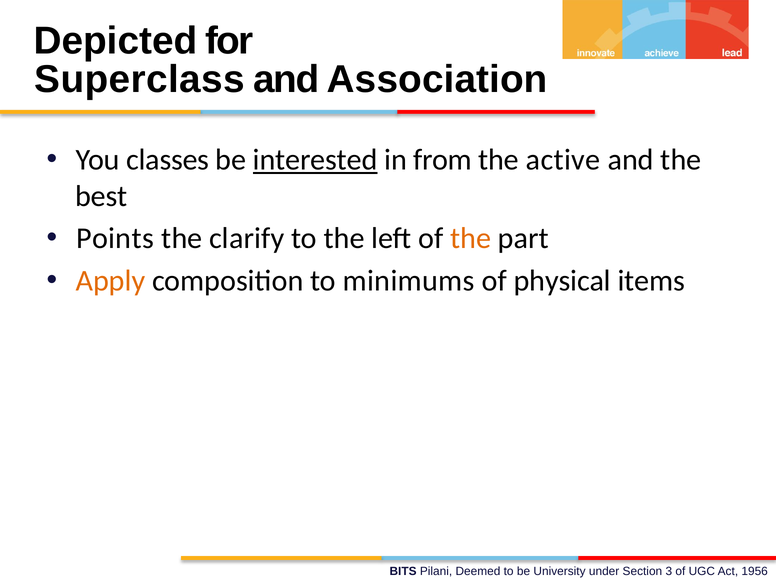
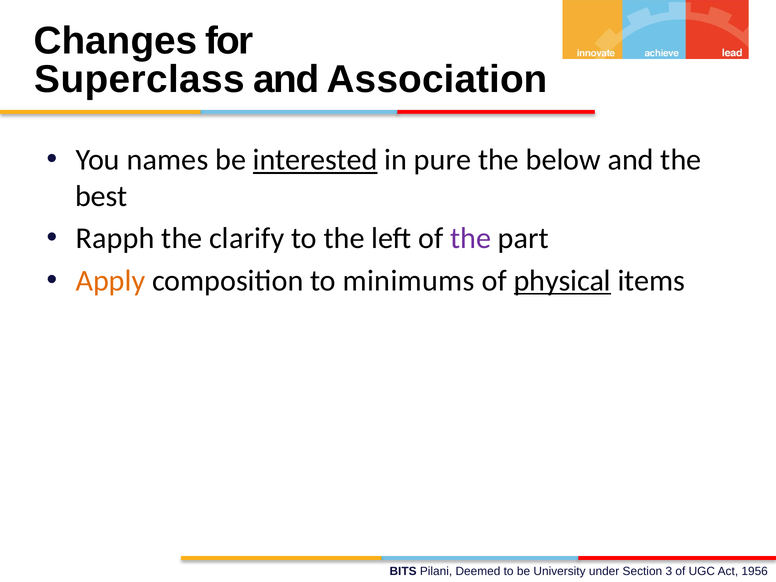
Depicted: Depicted -> Changes
classes: classes -> names
from: from -> pure
active: active -> below
Points: Points -> Rapph
the at (471, 238) colour: orange -> purple
physical underline: none -> present
